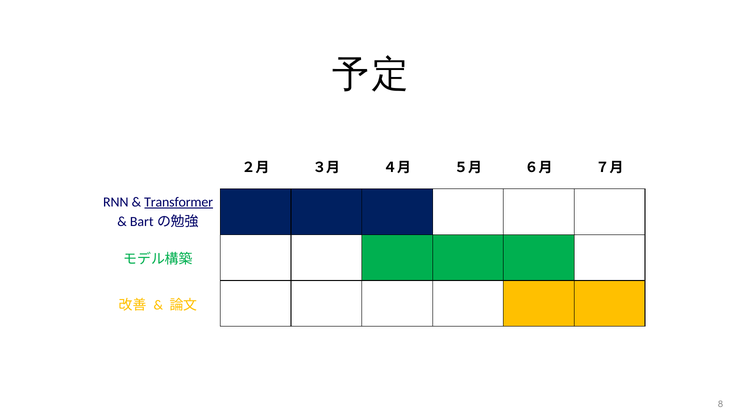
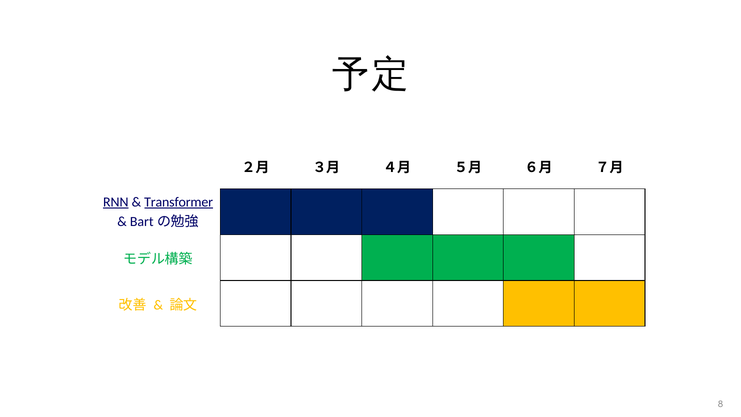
RNN underline: none -> present
